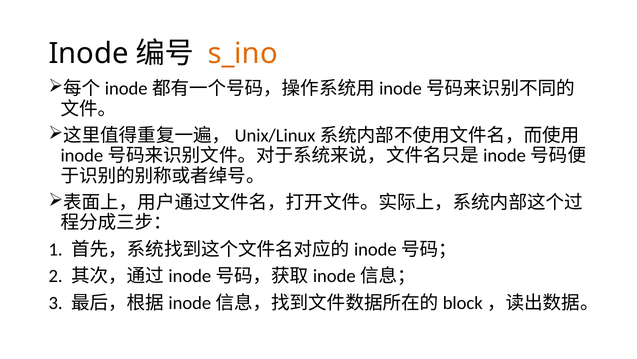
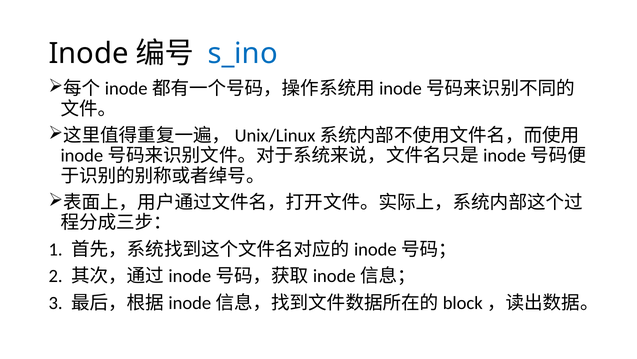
s_ino colour: orange -> blue
